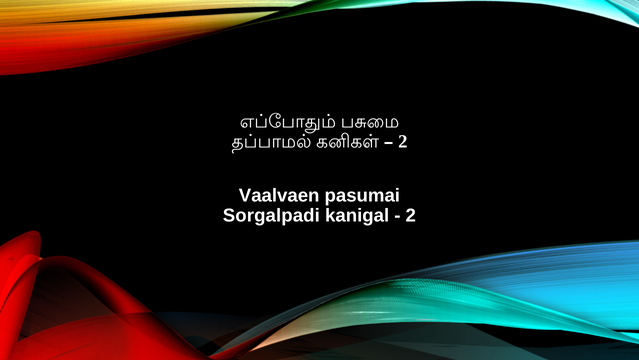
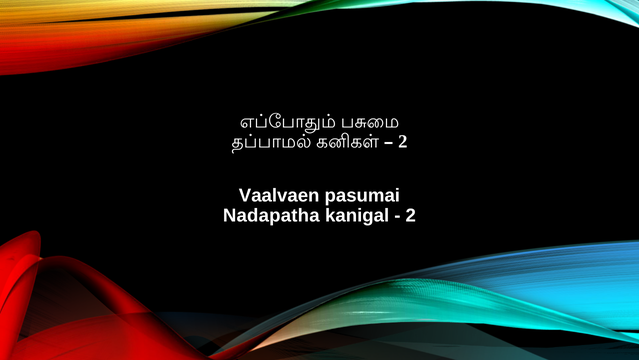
Sorgalpadi: Sorgalpadi -> Nadapatha
